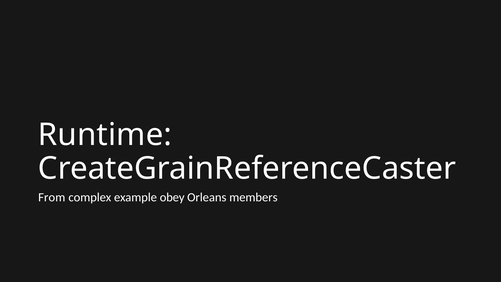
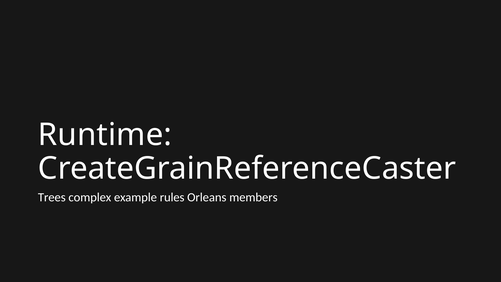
From: From -> Trees
obey: obey -> rules
